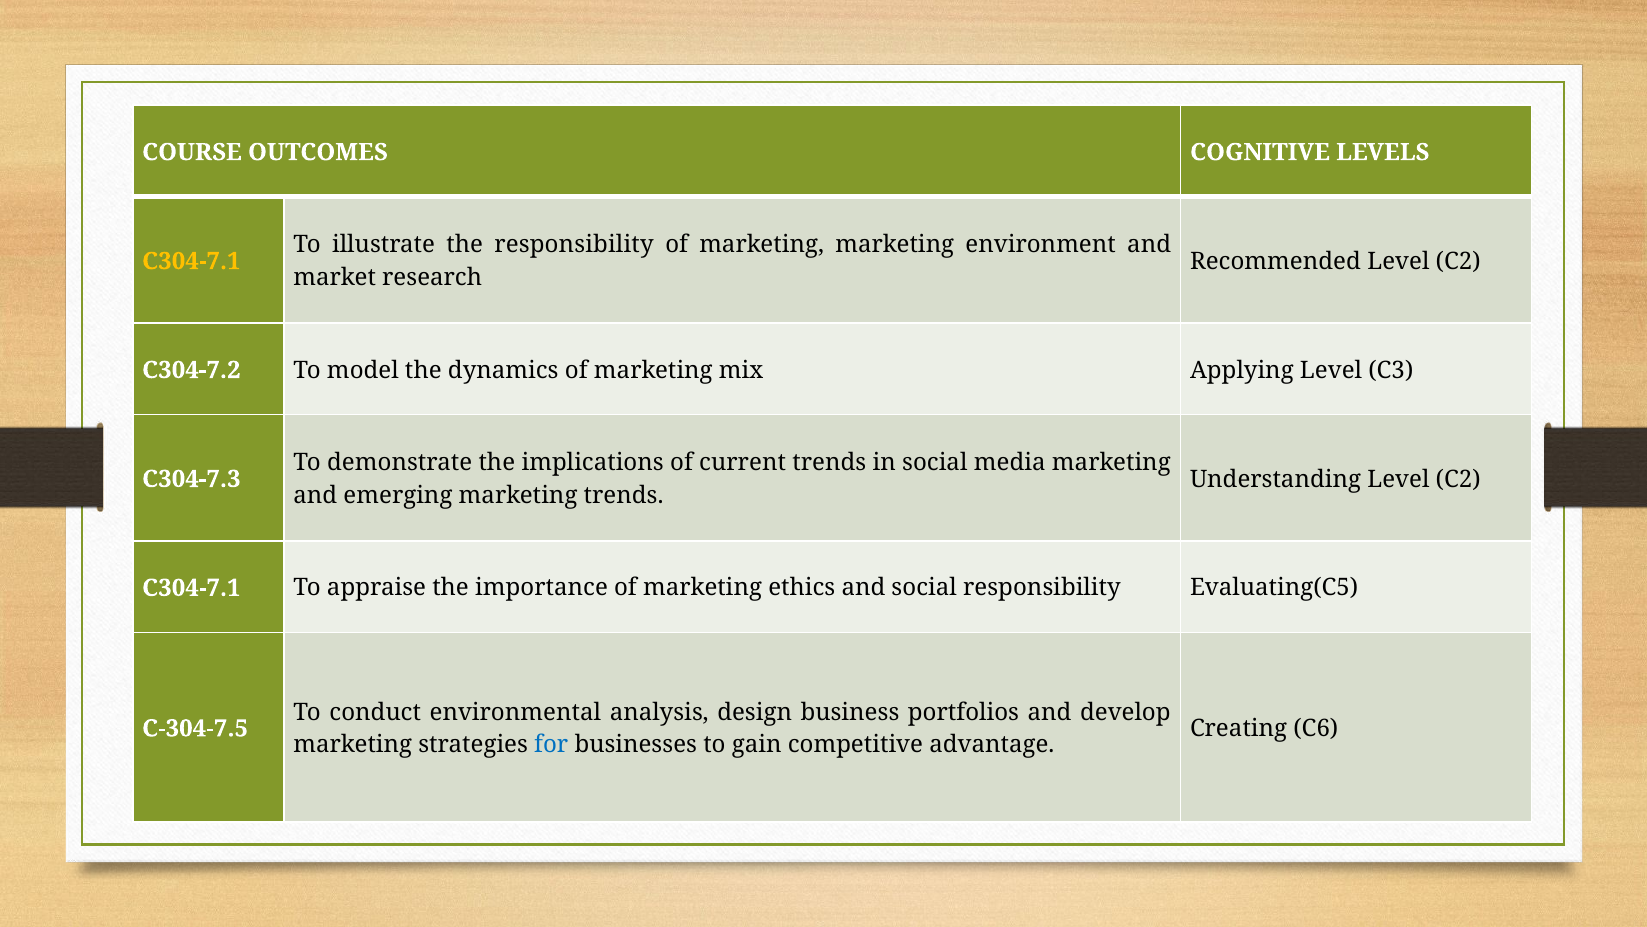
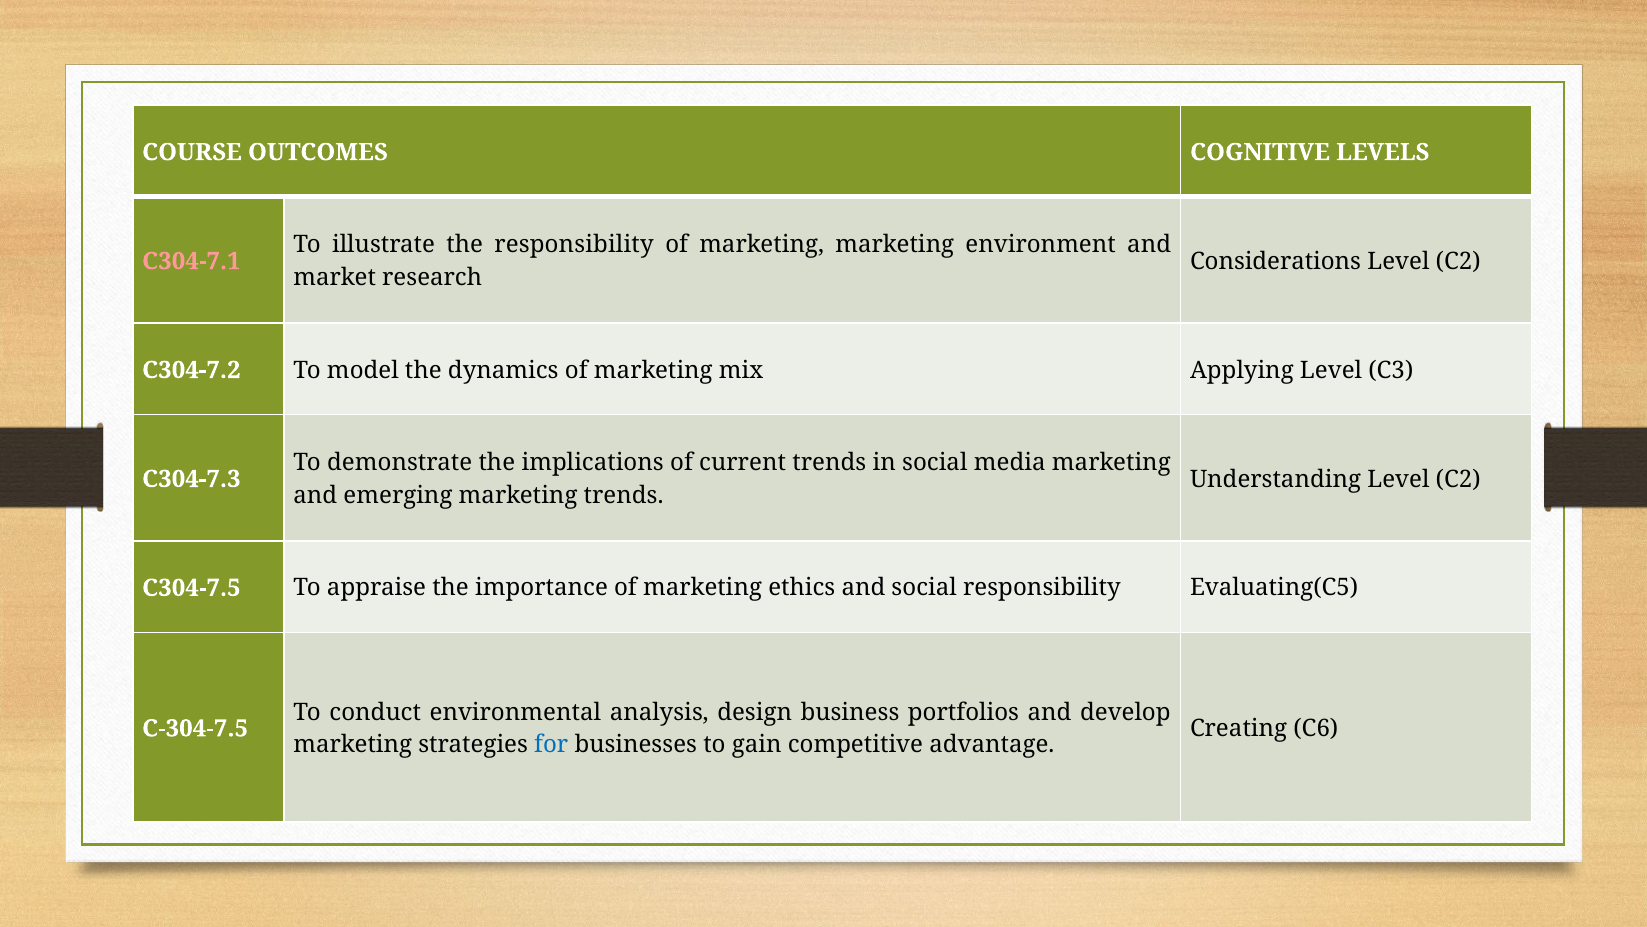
C304-7.1 at (191, 261) colour: yellow -> pink
Recommended: Recommended -> Considerations
C304-7.1 at (191, 588): C304-7.1 -> C304-7.5
